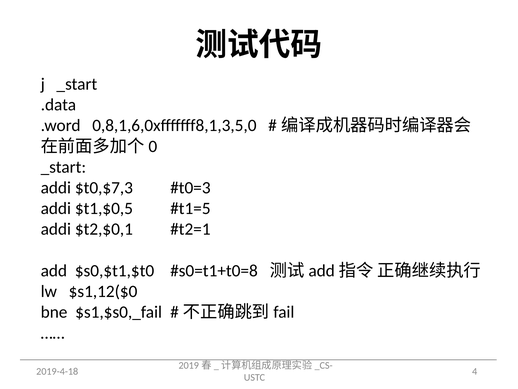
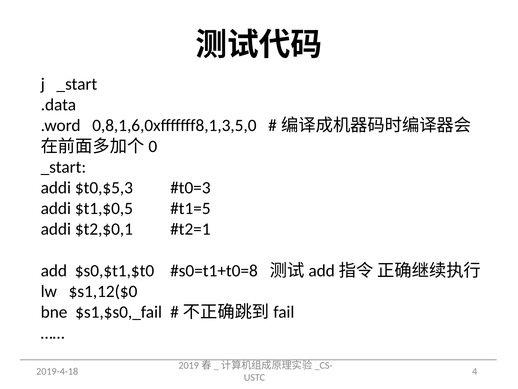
$t0,$7,3: $t0,$7,3 -> $t0,$5,3
